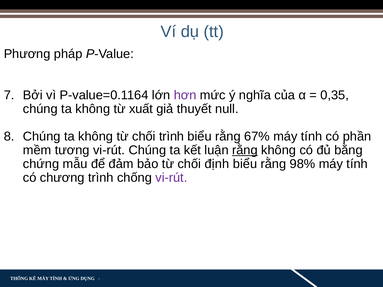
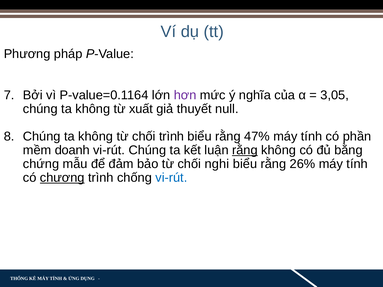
0,35: 0,35 -> 3,05
67%: 67% -> 47%
tương: tương -> doanh
định: định -> nghi
98%: 98% -> 26%
chương underline: none -> present
vi-rút at (171, 178) colour: purple -> blue
